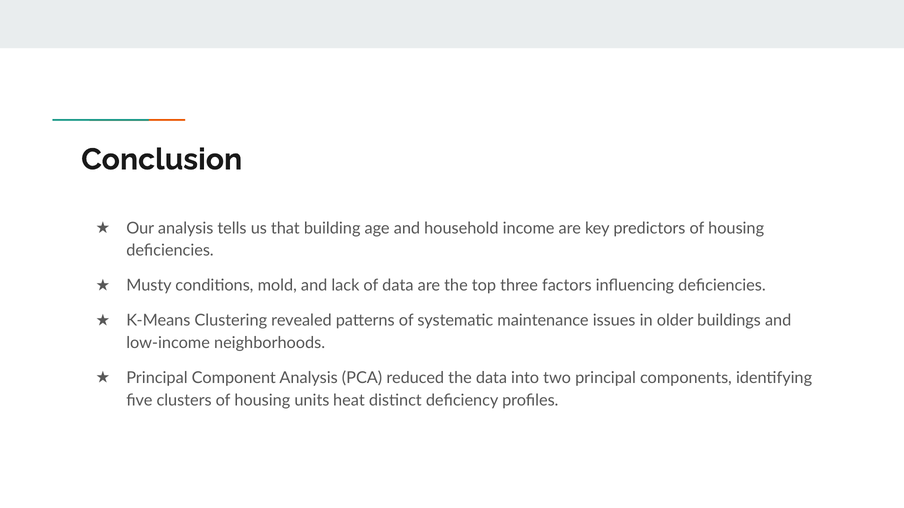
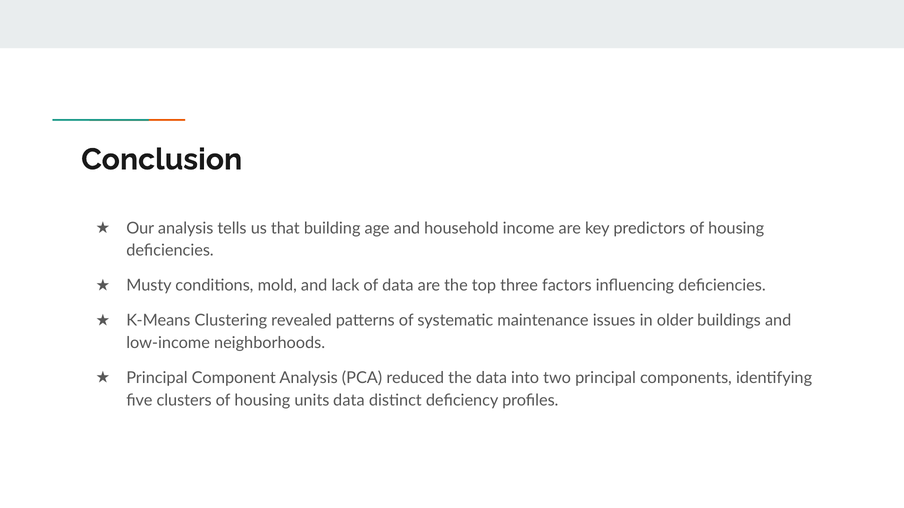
units heat: heat -> data
